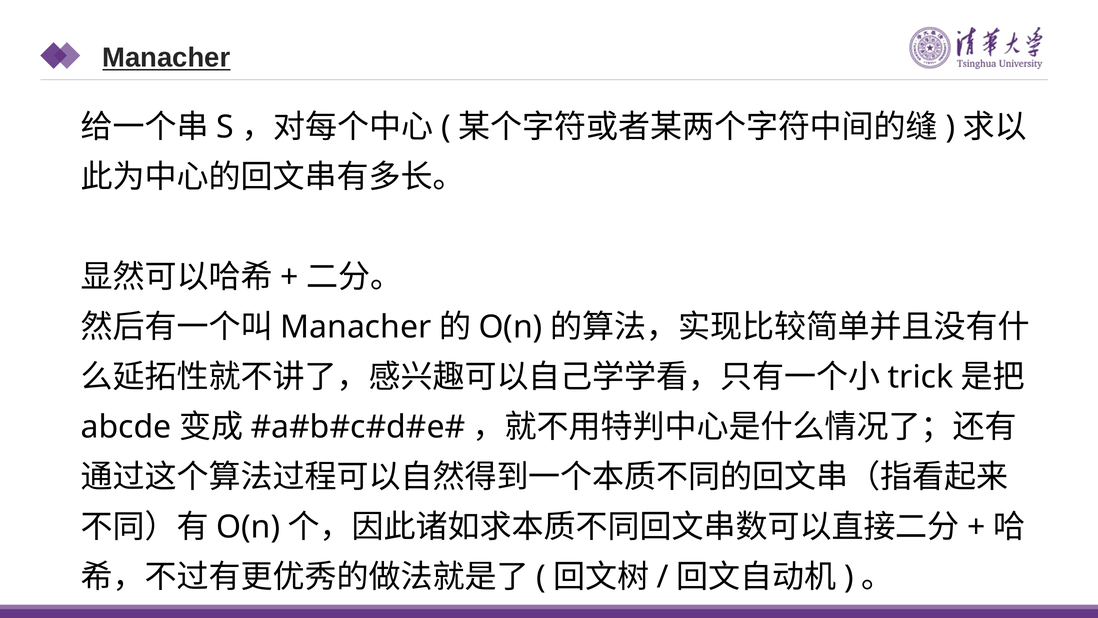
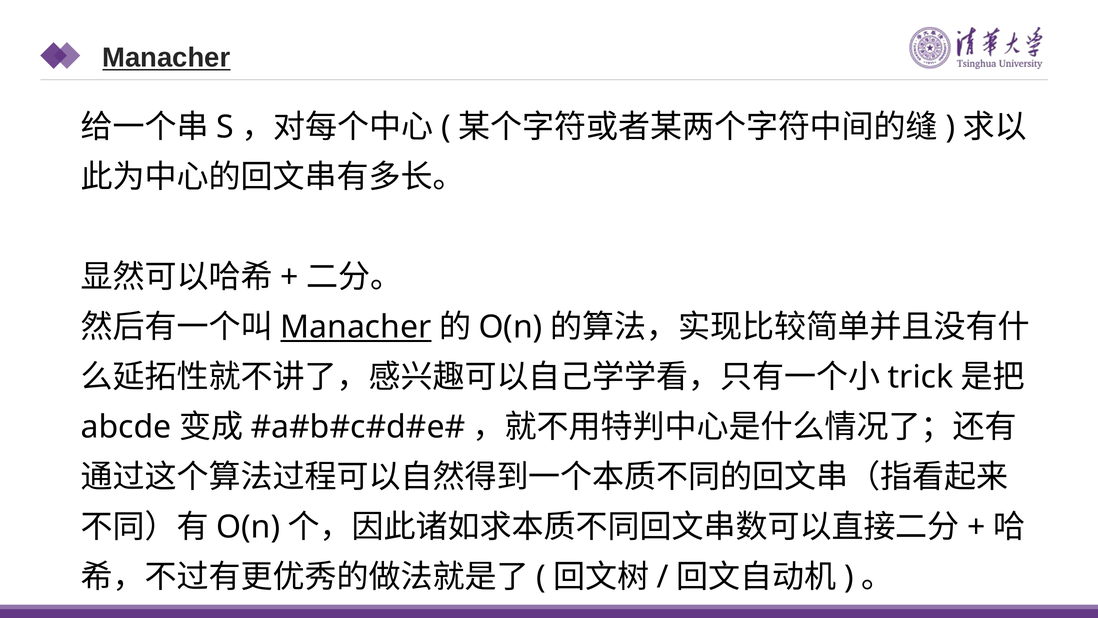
Manacher at (356, 327) underline: none -> present
